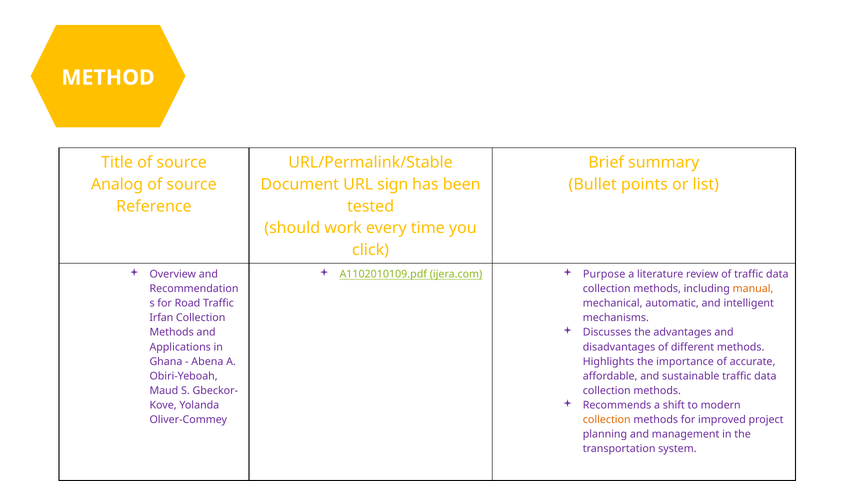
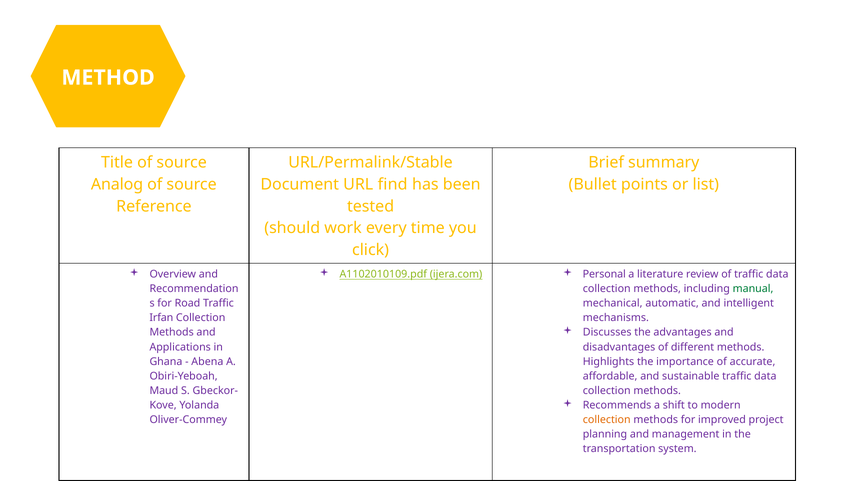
sign: sign -> find
Purpose: Purpose -> Personal
manual colour: orange -> green
